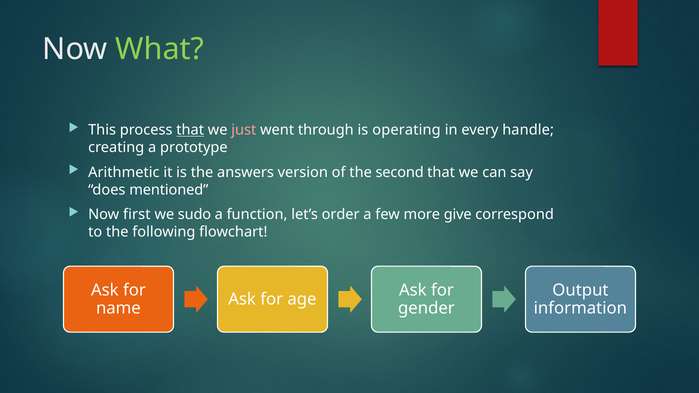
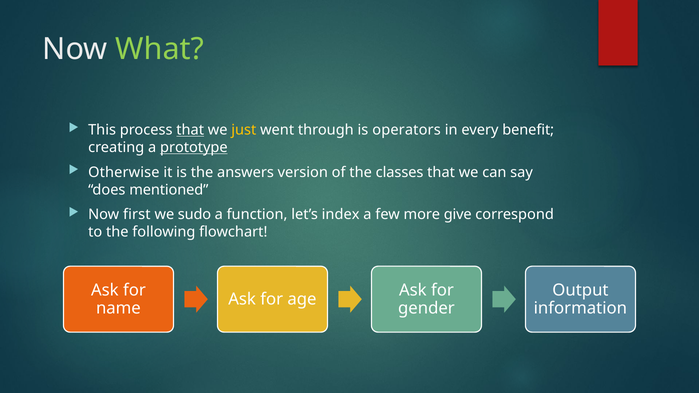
just colour: pink -> yellow
operating: operating -> operators
handle: handle -> benefit
prototype underline: none -> present
Arithmetic: Arithmetic -> Otherwise
second: second -> classes
order: order -> index
